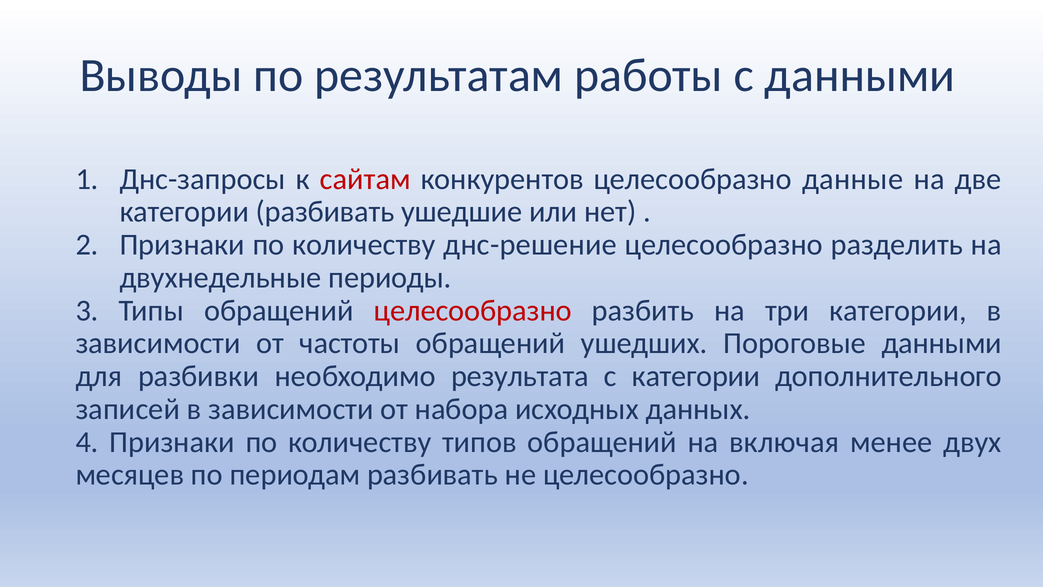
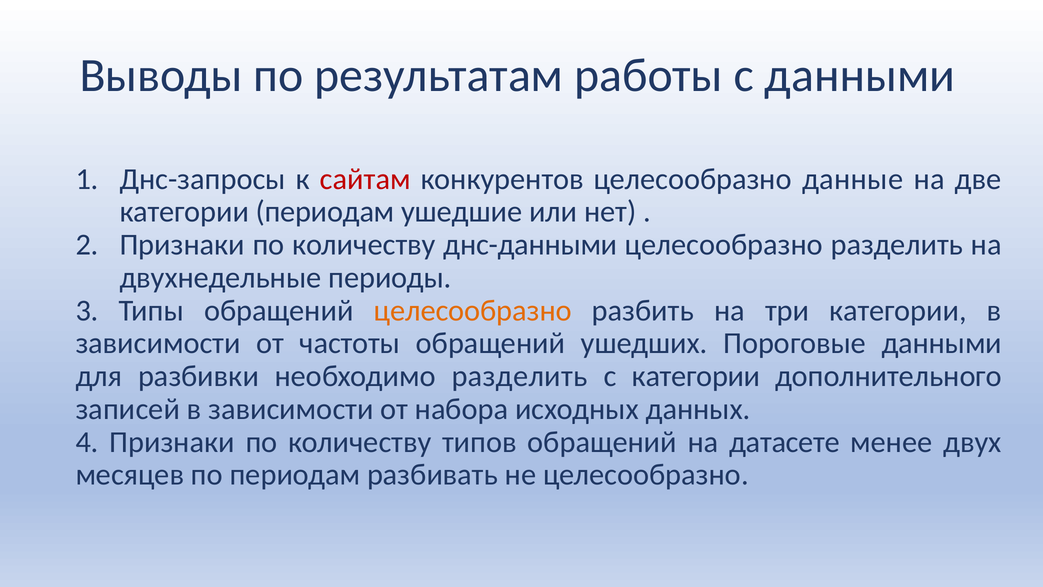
категории разбивать: разбивать -> периодам
днс-решение: днс-решение -> днс-данными
целесообразно at (473, 310) colour: red -> orange
необходимо результата: результата -> разделить
включая: включая -> датасете
